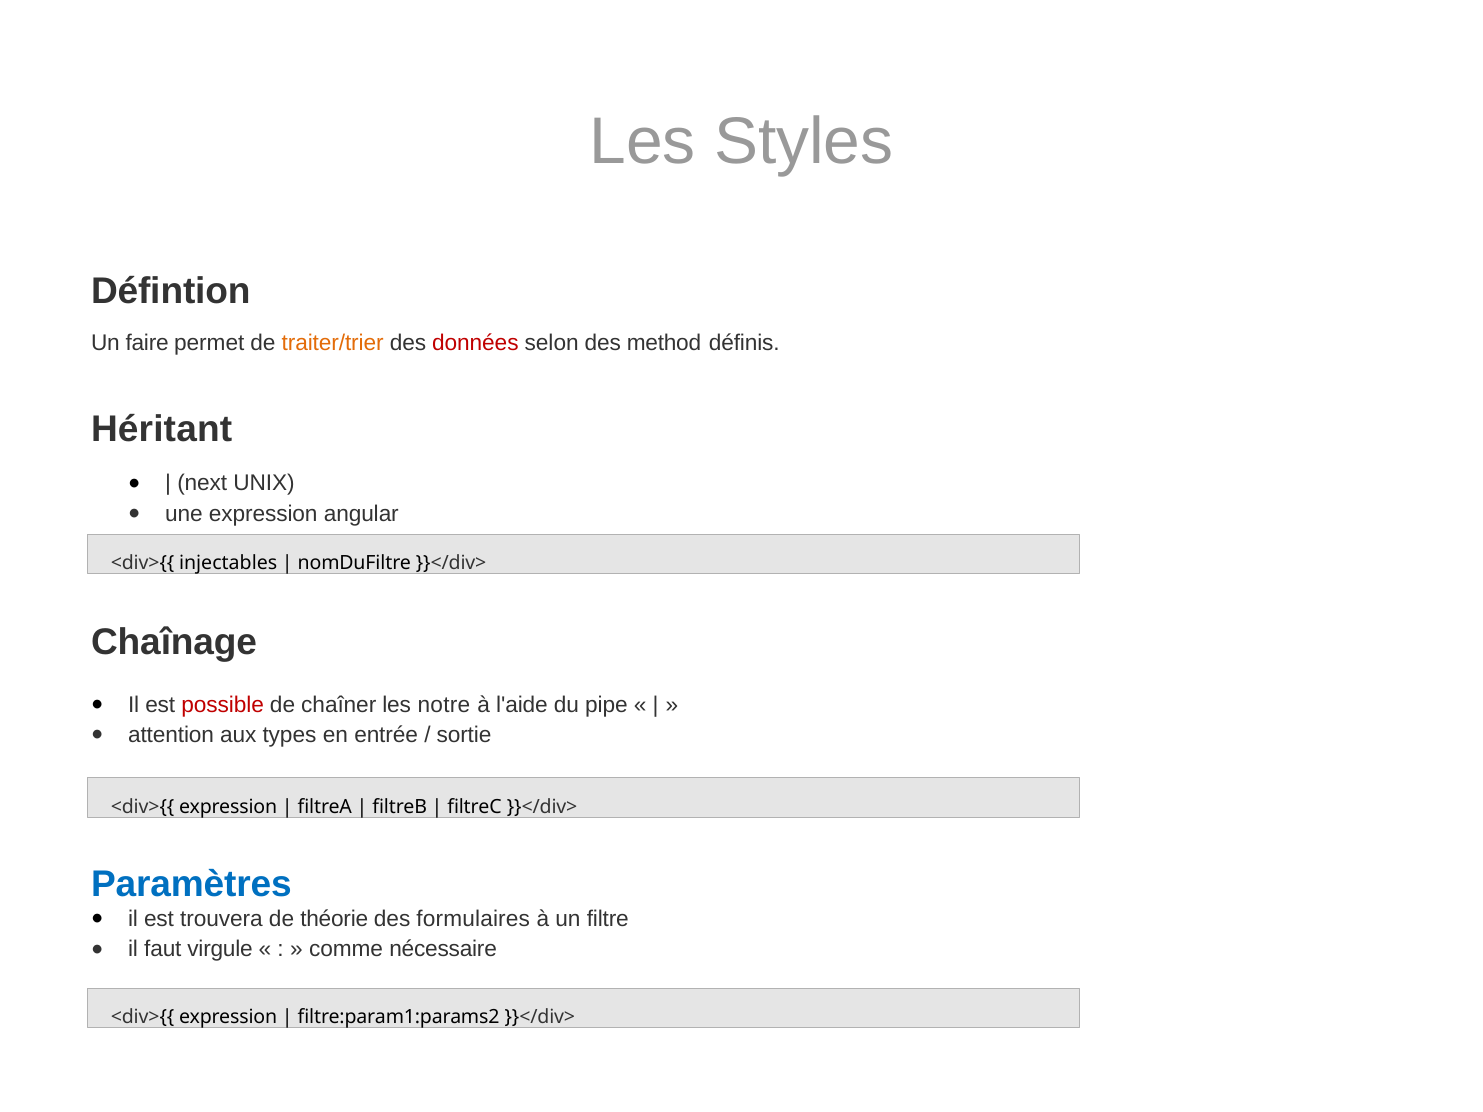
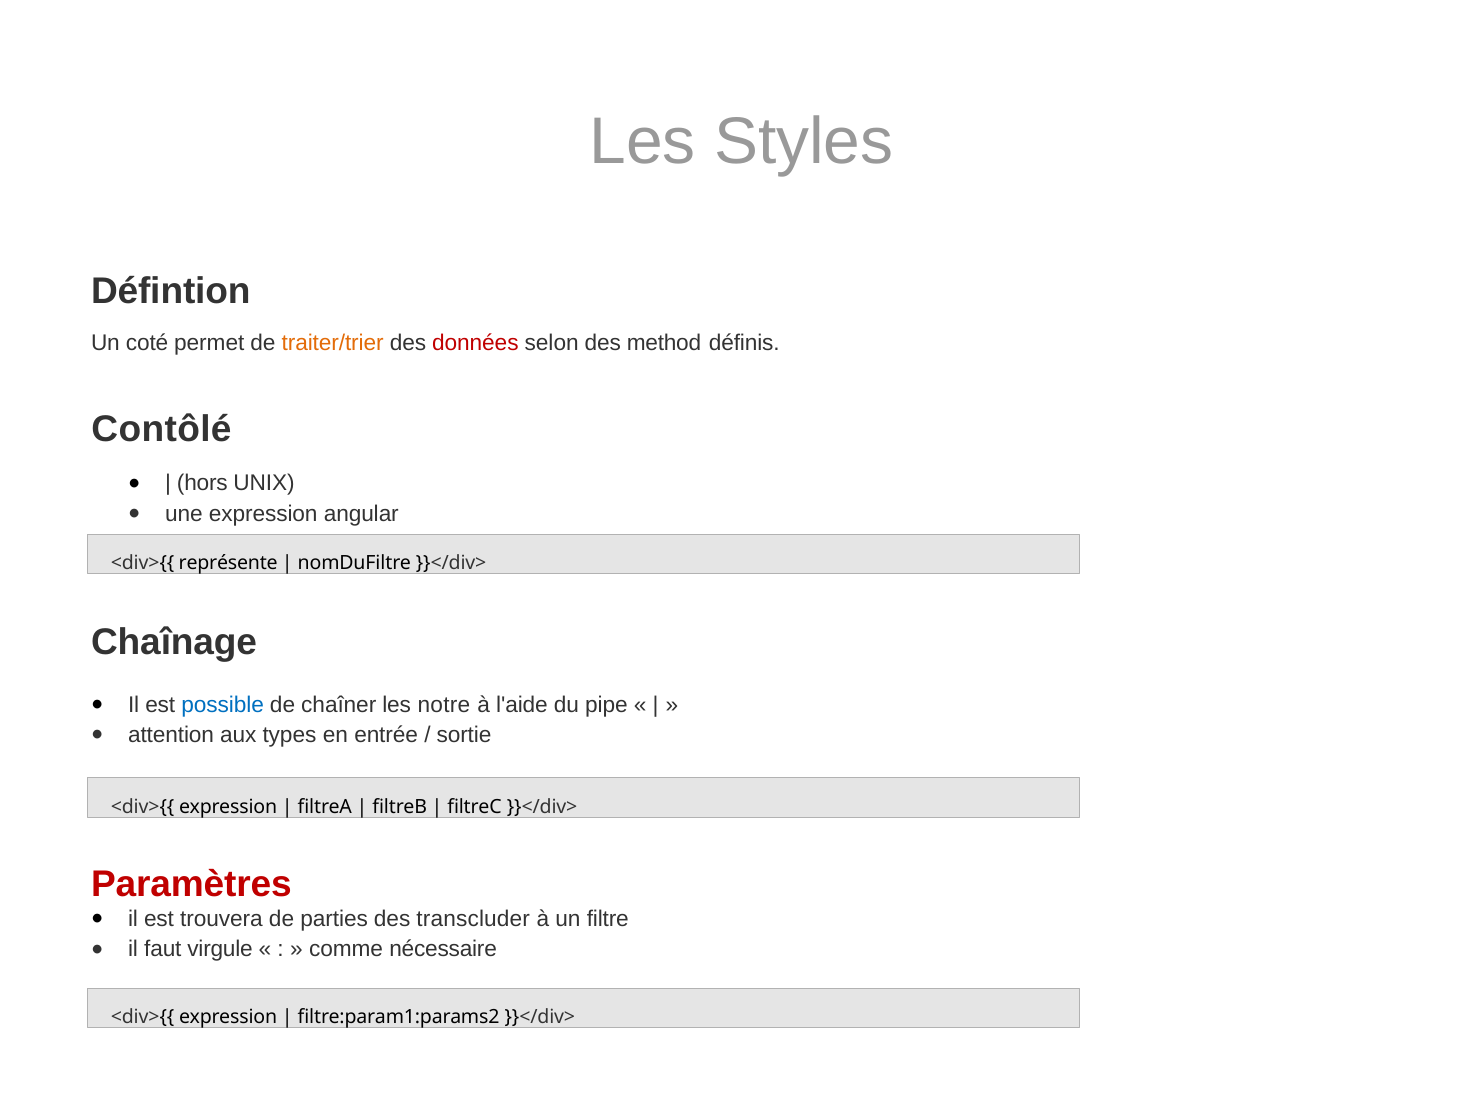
faire: faire -> coté
Héritant: Héritant -> Contôlé
next: next -> hors
injectables: injectables -> représente
possible colour: red -> blue
Paramètres colour: blue -> red
théorie: théorie -> parties
formulaires: formulaires -> transcluder
